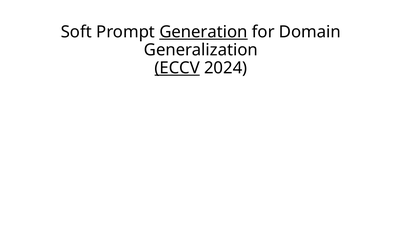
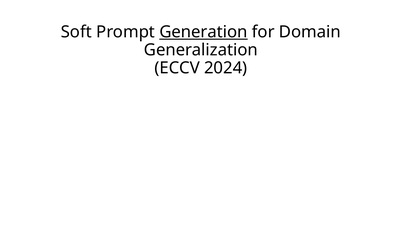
ECCV underline: present -> none
